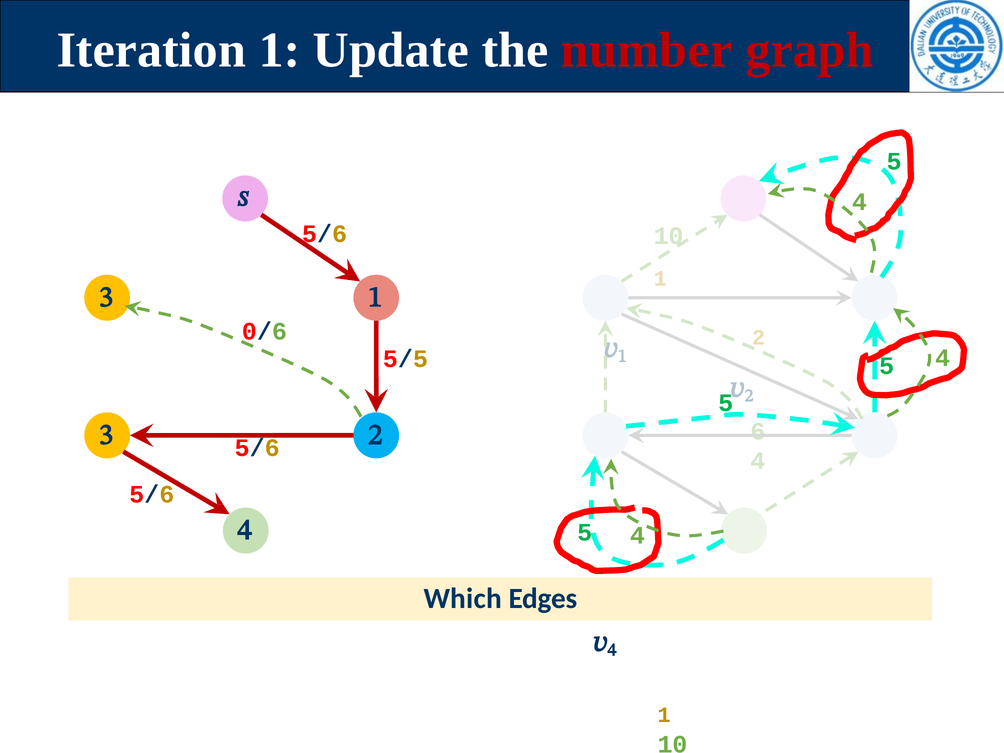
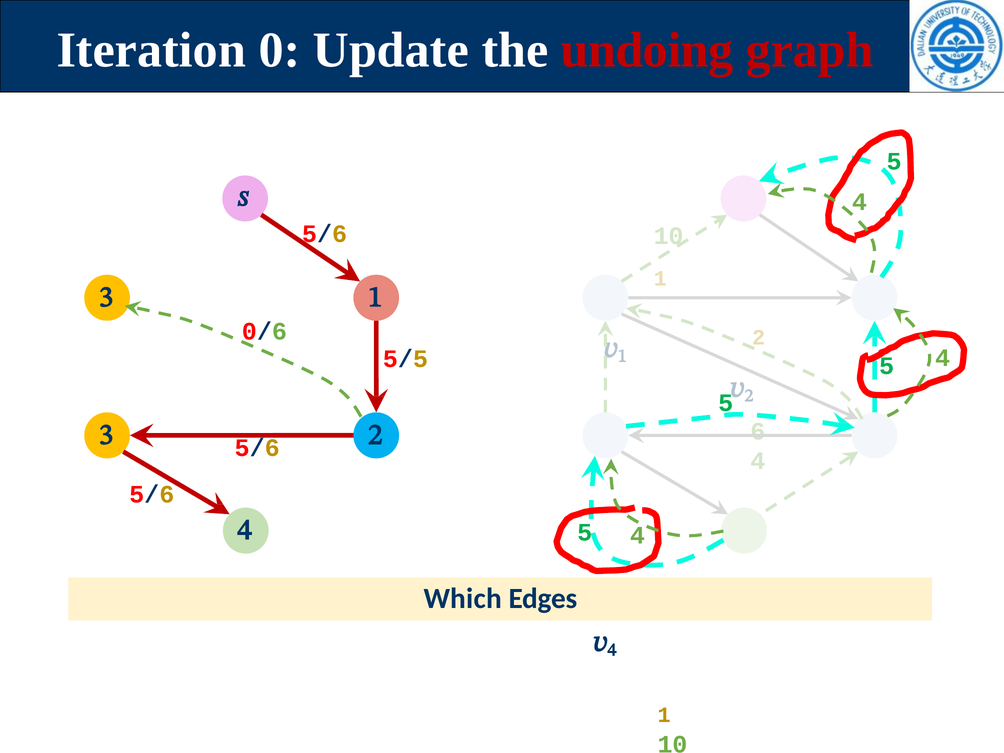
Iteration 1: 1 -> 0
number: number -> undoing
